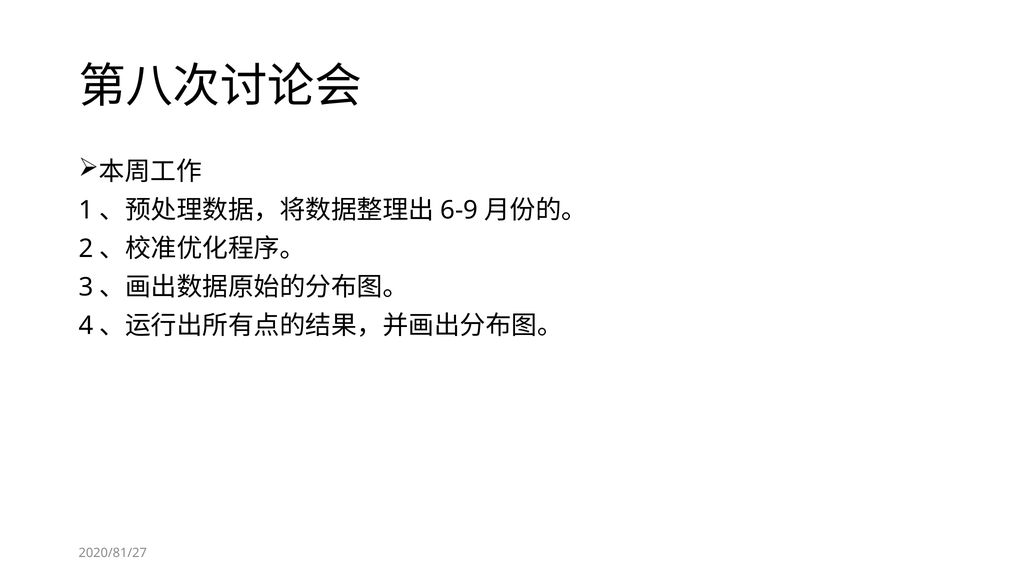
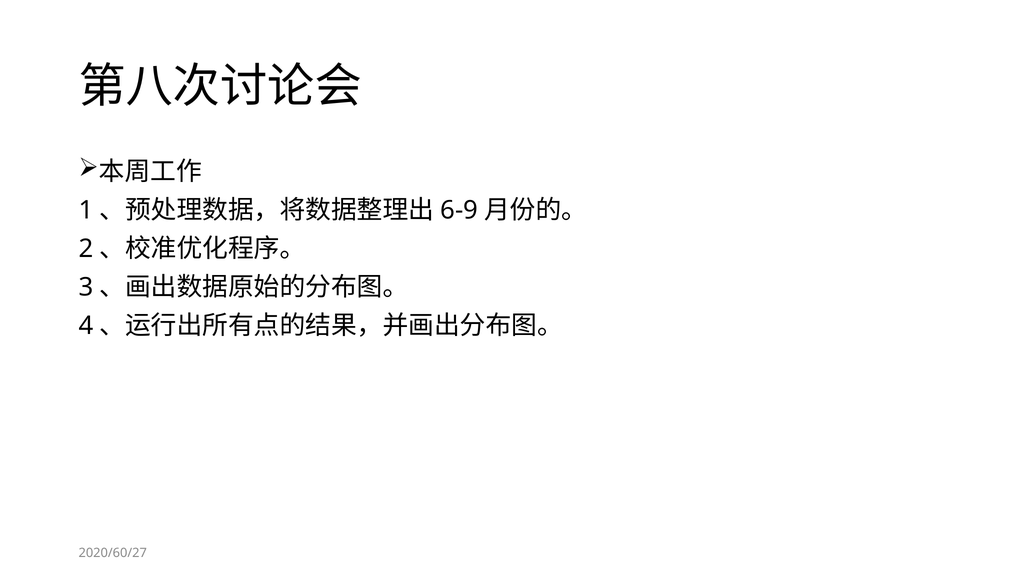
2020/81/27: 2020/81/27 -> 2020/60/27
